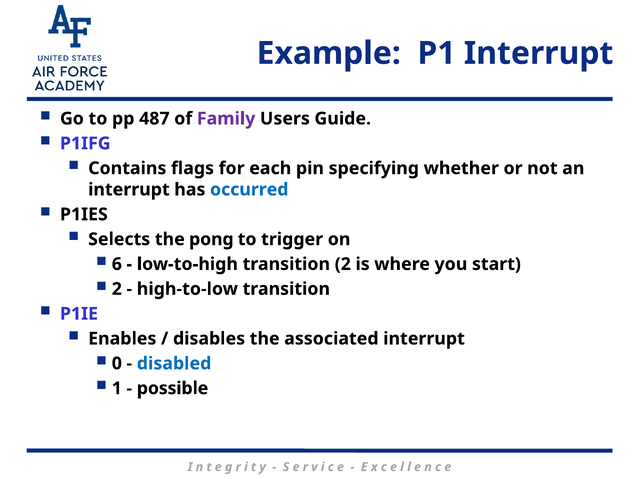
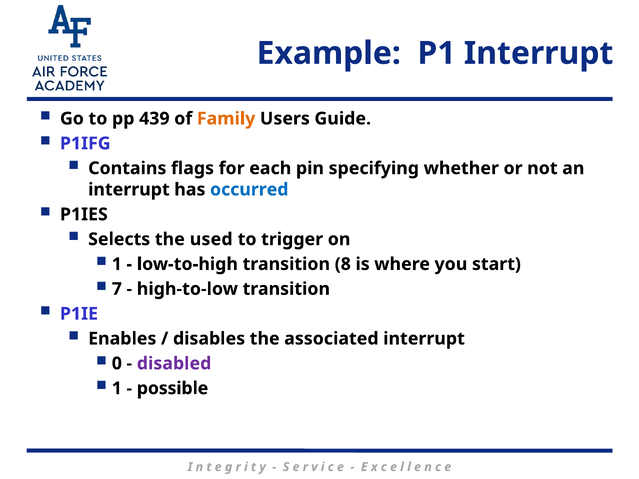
487: 487 -> 439
Family colour: purple -> orange
pong: pong -> used
6 at (117, 264): 6 -> 1
transition 2: 2 -> 8
2 at (117, 289): 2 -> 7
disabled colour: blue -> purple
